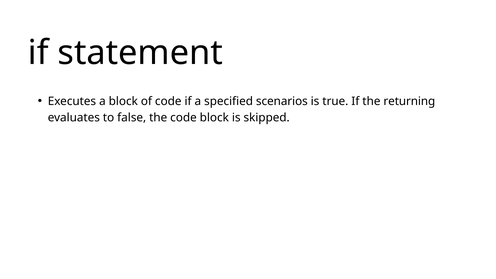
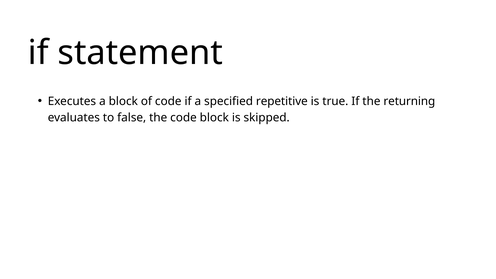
scenarios: scenarios -> repetitive
